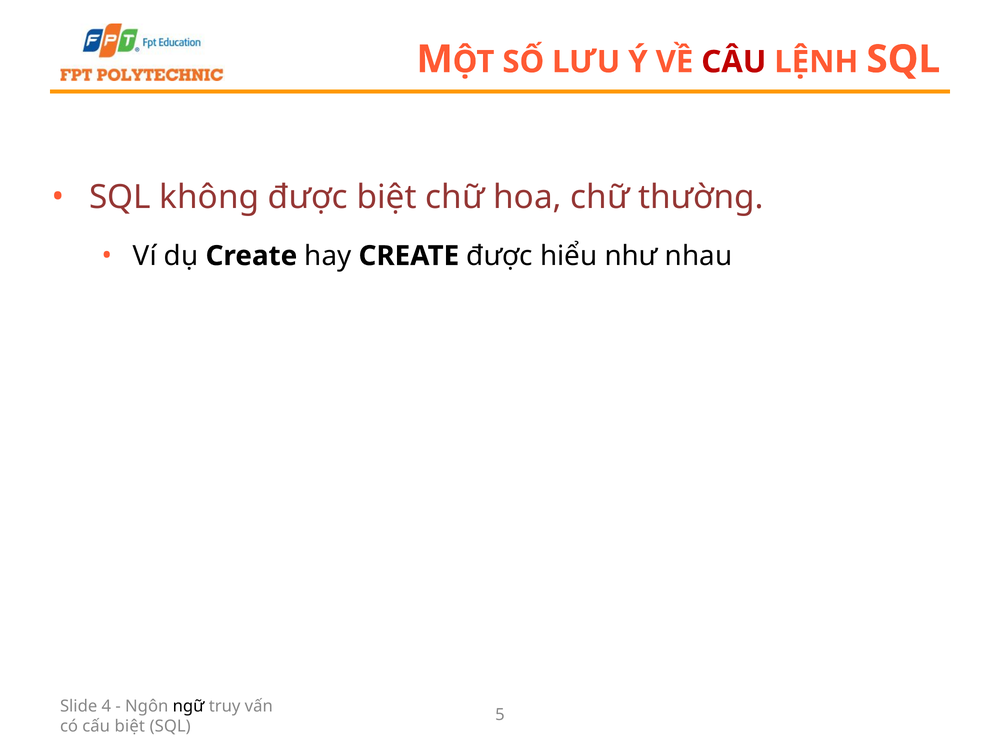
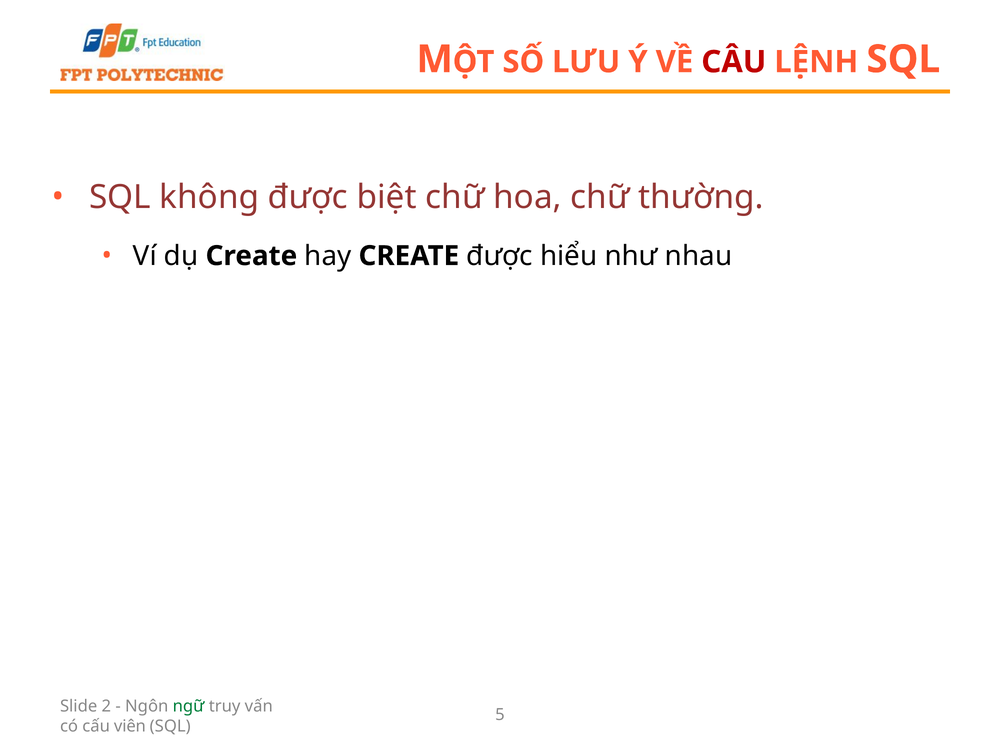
4: 4 -> 2
ngữ colour: black -> green
cấu biệt: biệt -> viên
